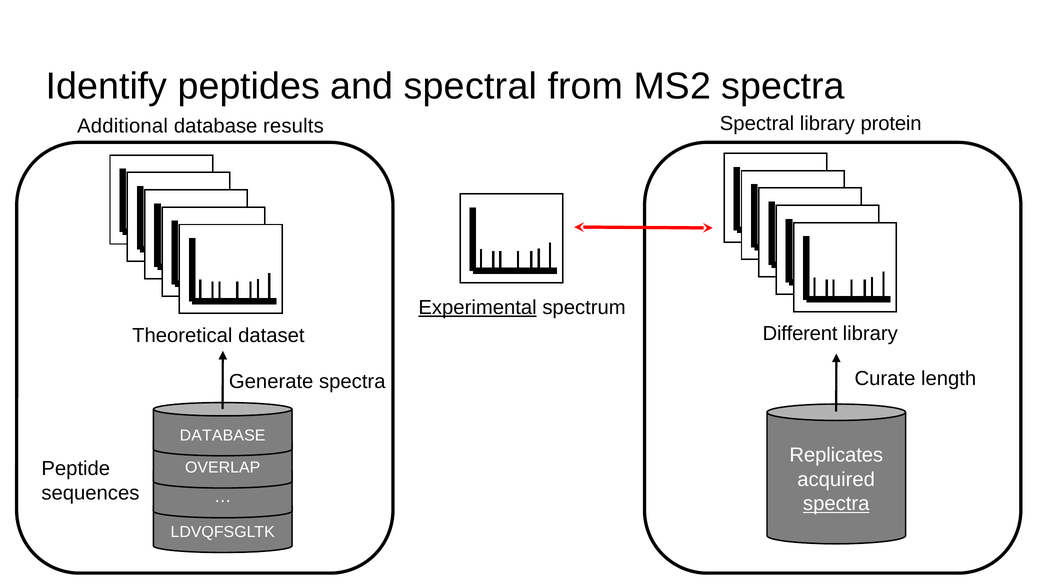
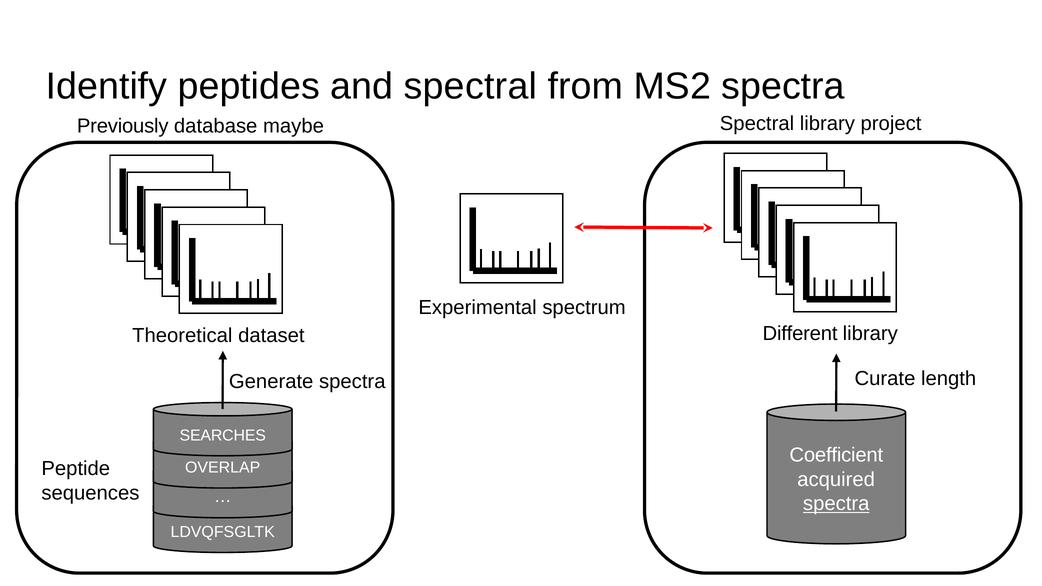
Additional: Additional -> Previously
results: results -> maybe
protein: protein -> project
Experimental underline: present -> none
DATABASE at (223, 436): DATABASE -> SEARCHES
Replicates: Replicates -> Coefficient
